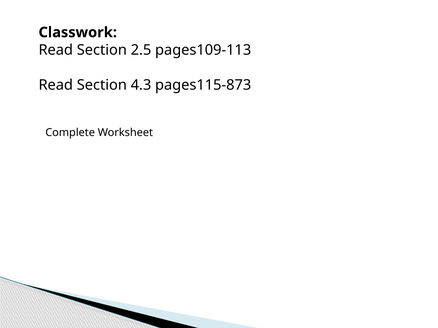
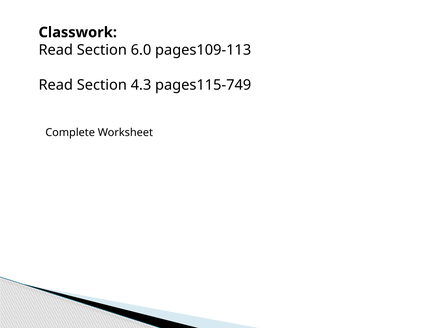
2.5: 2.5 -> 6.0
pages115-873: pages115-873 -> pages115-749
